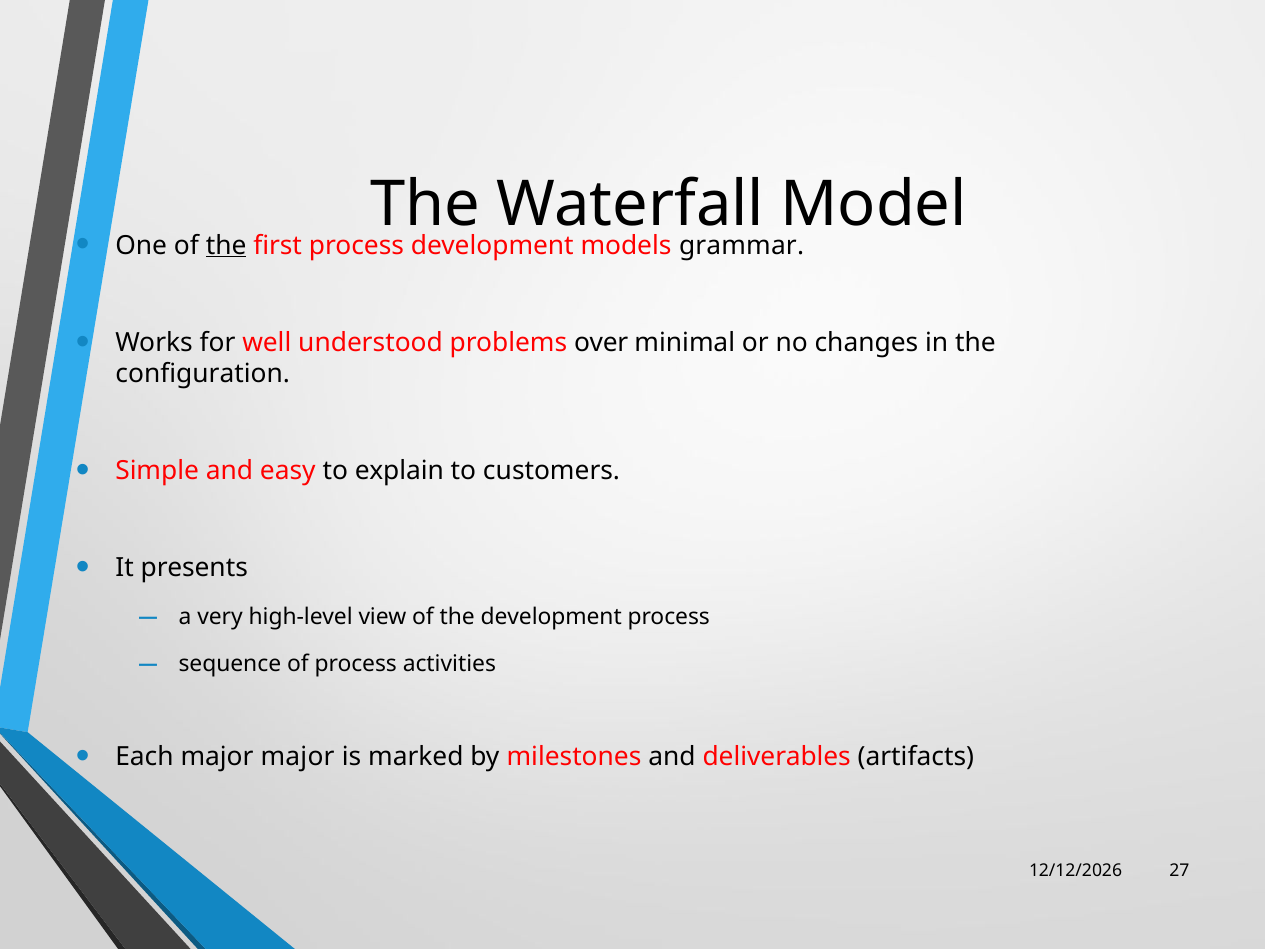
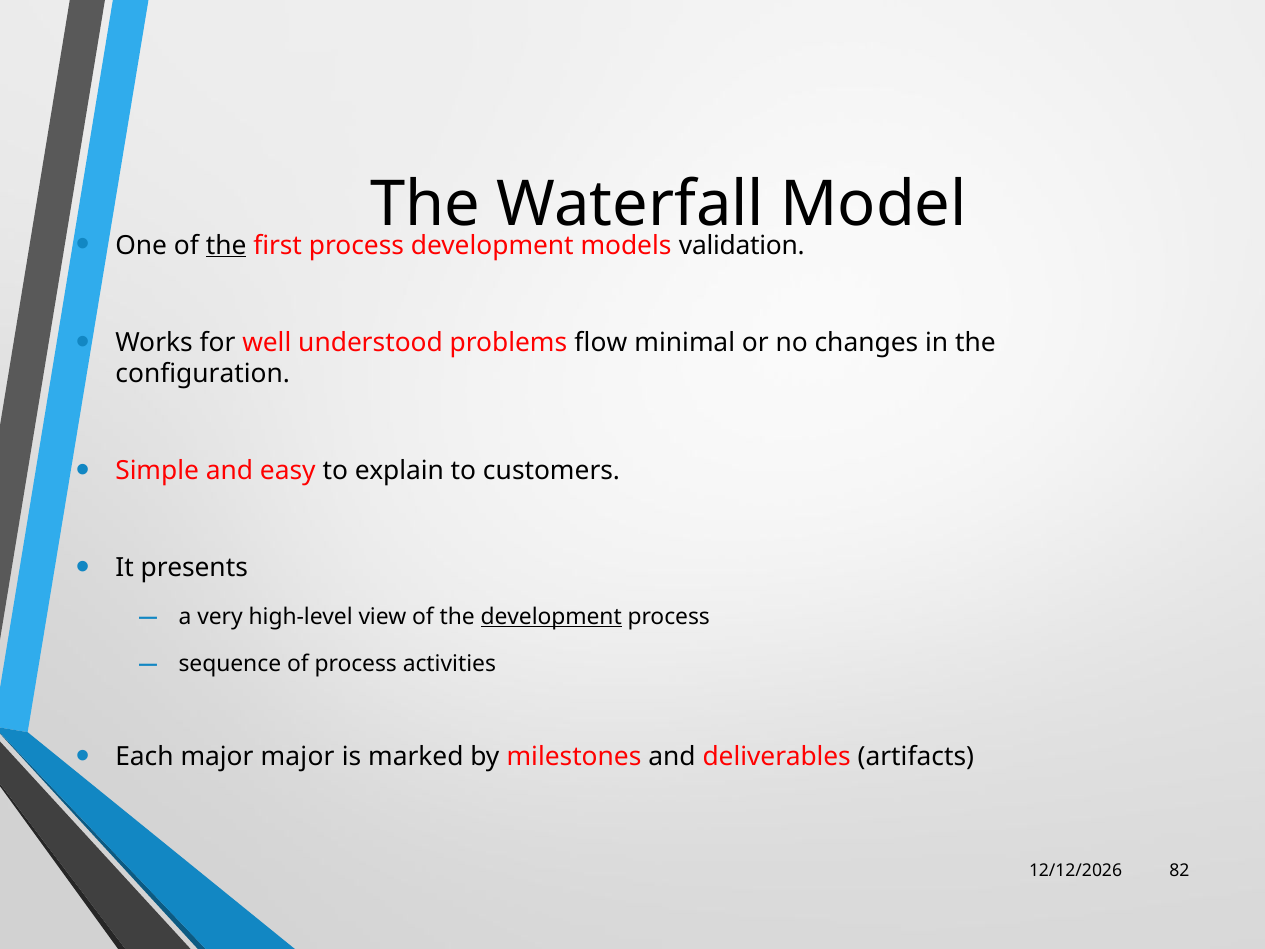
grammar: grammar -> validation
over: over -> flow
development at (551, 617) underline: none -> present
27: 27 -> 82
